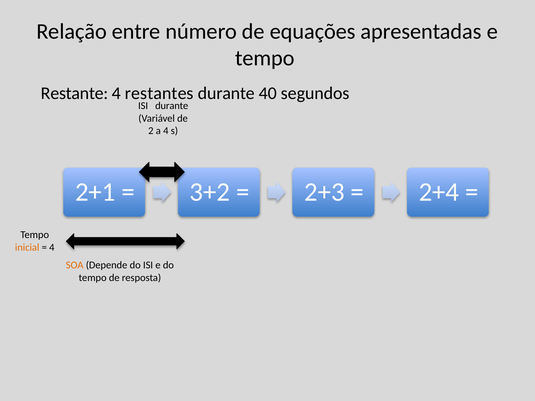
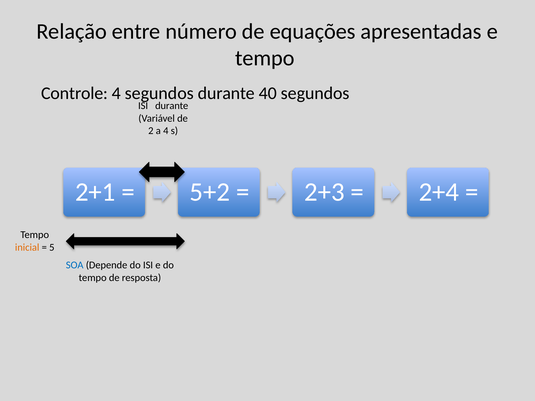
Restante: Restante -> Controle
4 restantes: restantes -> segundos
3+2: 3+2 -> 5+2
4 at (52, 247): 4 -> 5
SOA colour: orange -> blue
